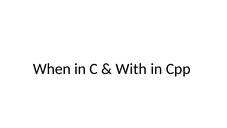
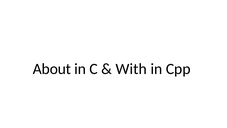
When: When -> About
